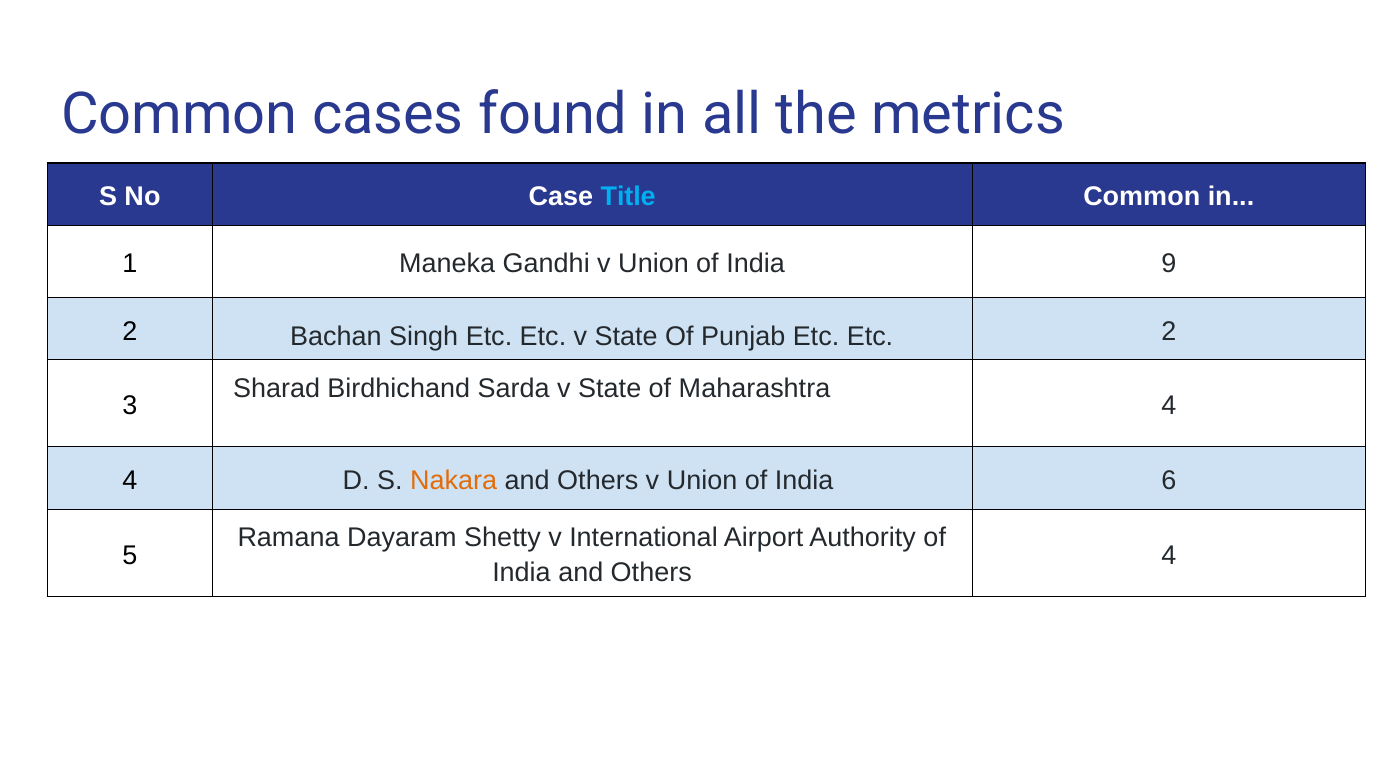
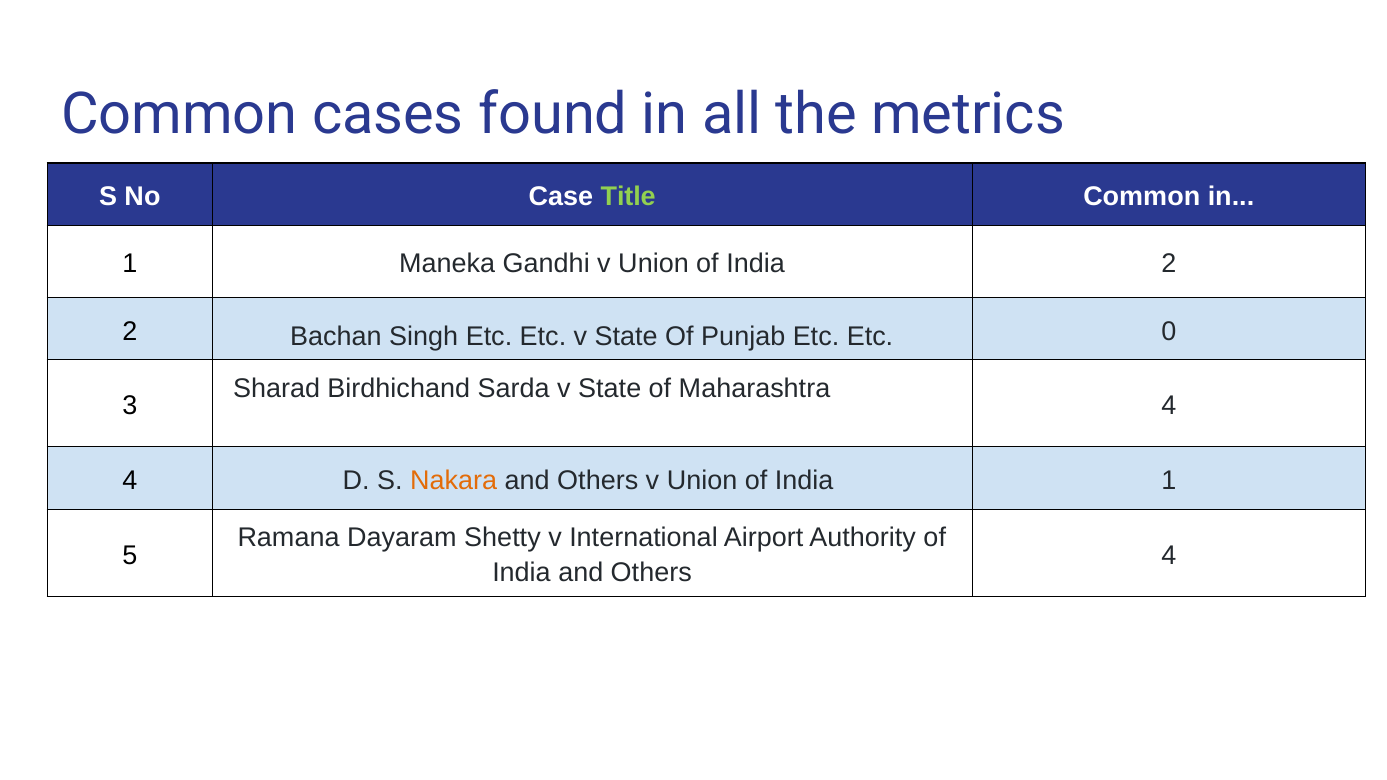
Title colour: light blue -> light green
India 9: 9 -> 2
Etc 2: 2 -> 0
India 6: 6 -> 1
